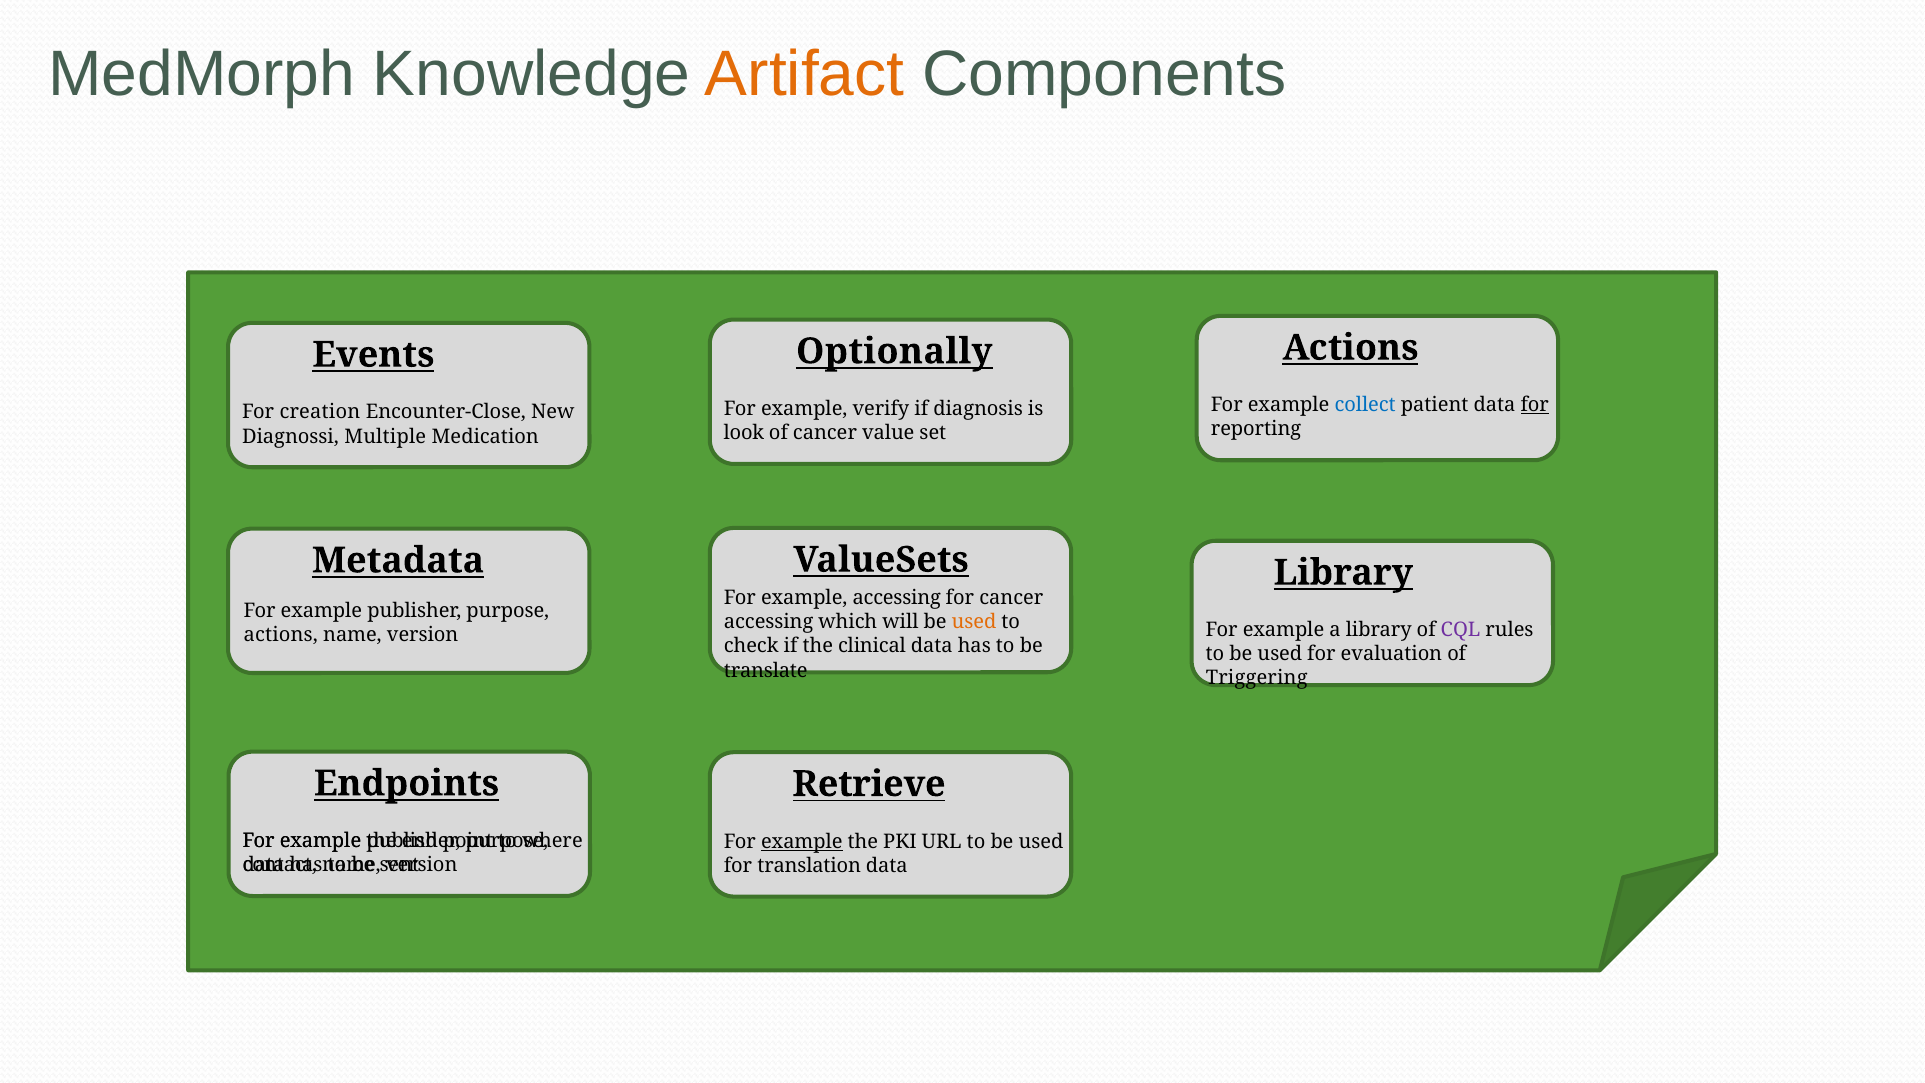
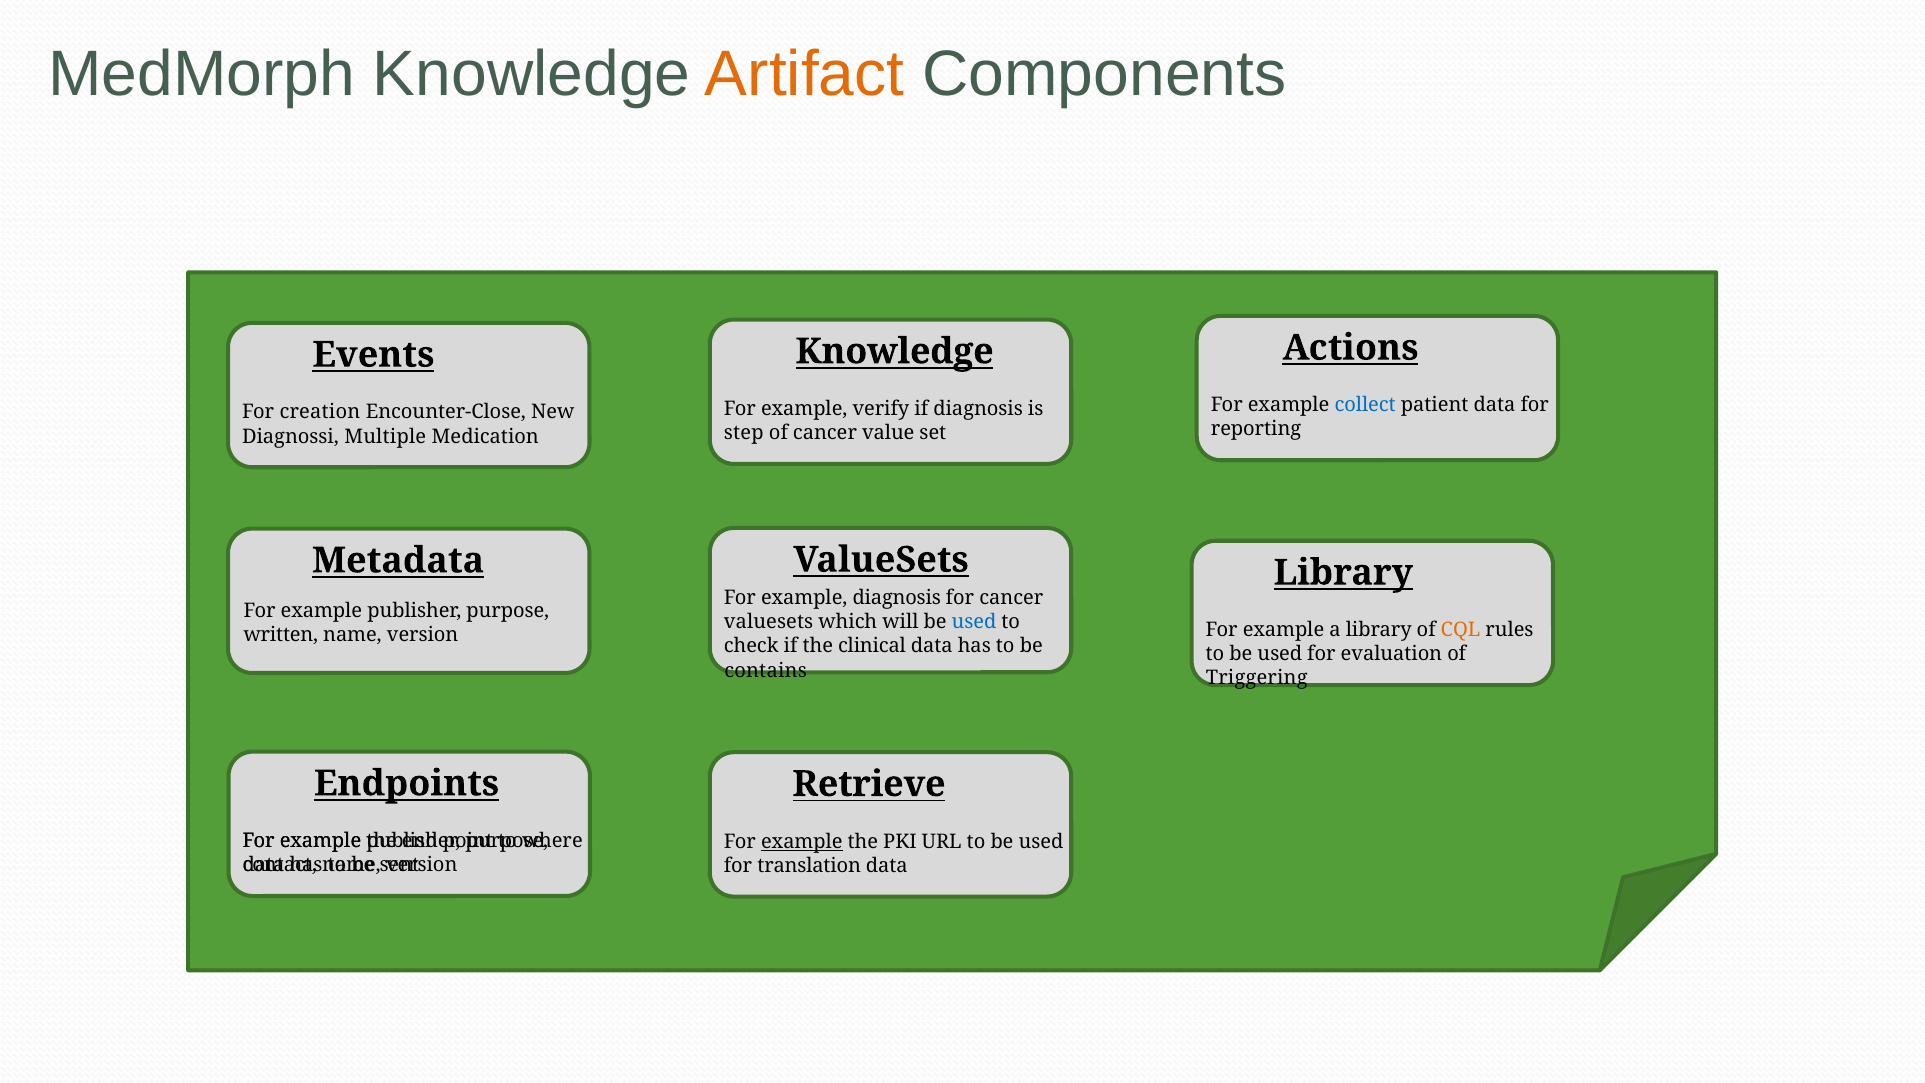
Optionally at (894, 351): Optionally -> Knowledge
for at (1535, 405) underline: present -> none
look: look -> step
example accessing: accessing -> diagnosis
accessing at (769, 622): accessing -> valuesets
used at (974, 622) colour: orange -> blue
CQL colour: purple -> orange
actions at (281, 634): actions -> written
translate: translate -> contains
